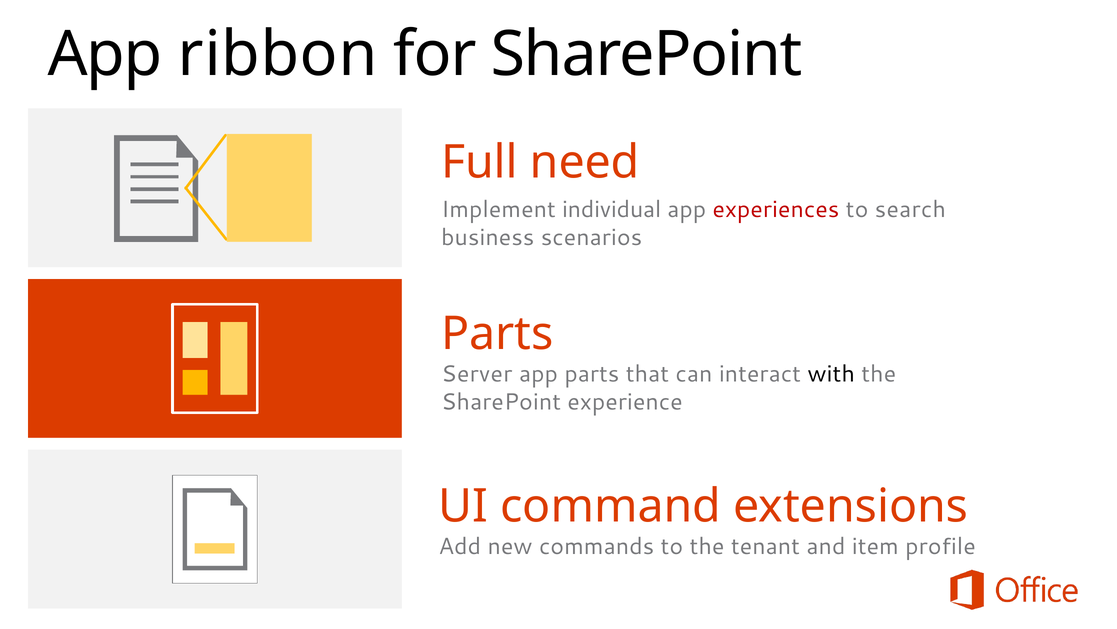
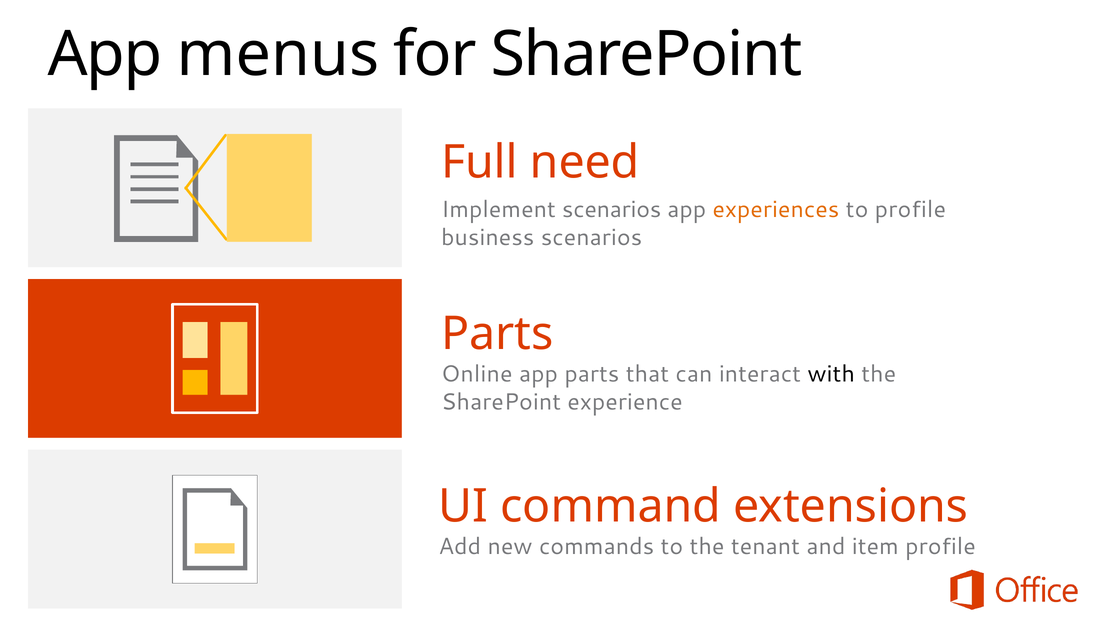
ribbon: ribbon -> menus
Implement individual: individual -> scenarios
experiences colour: red -> orange
to search: search -> profile
Server: Server -> Online
